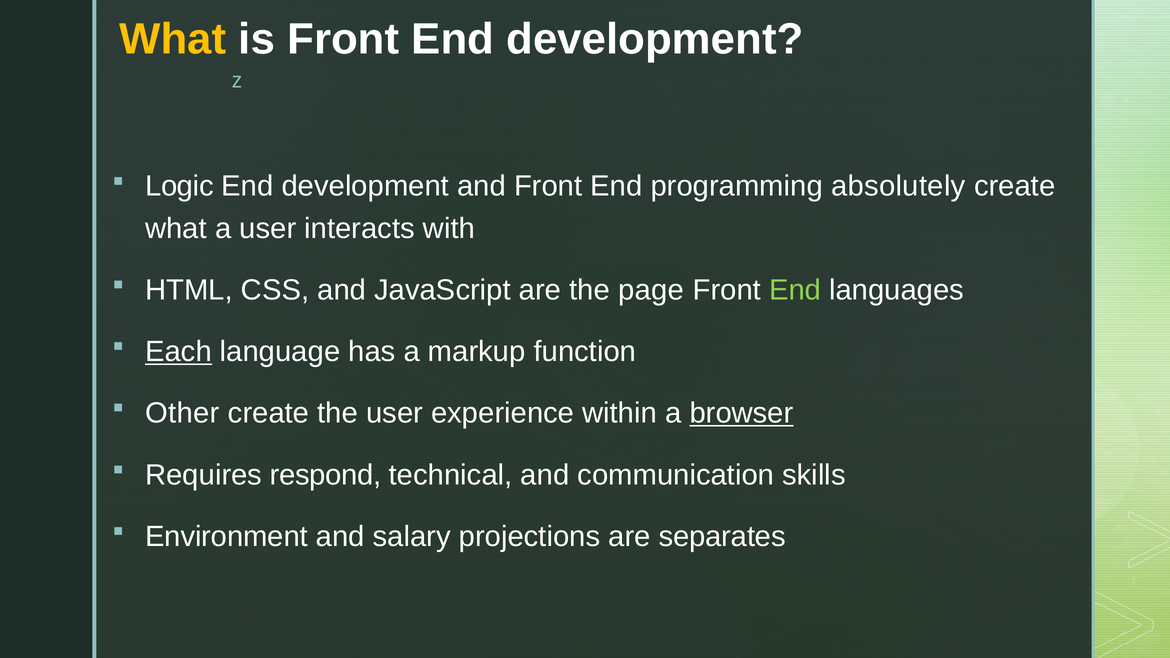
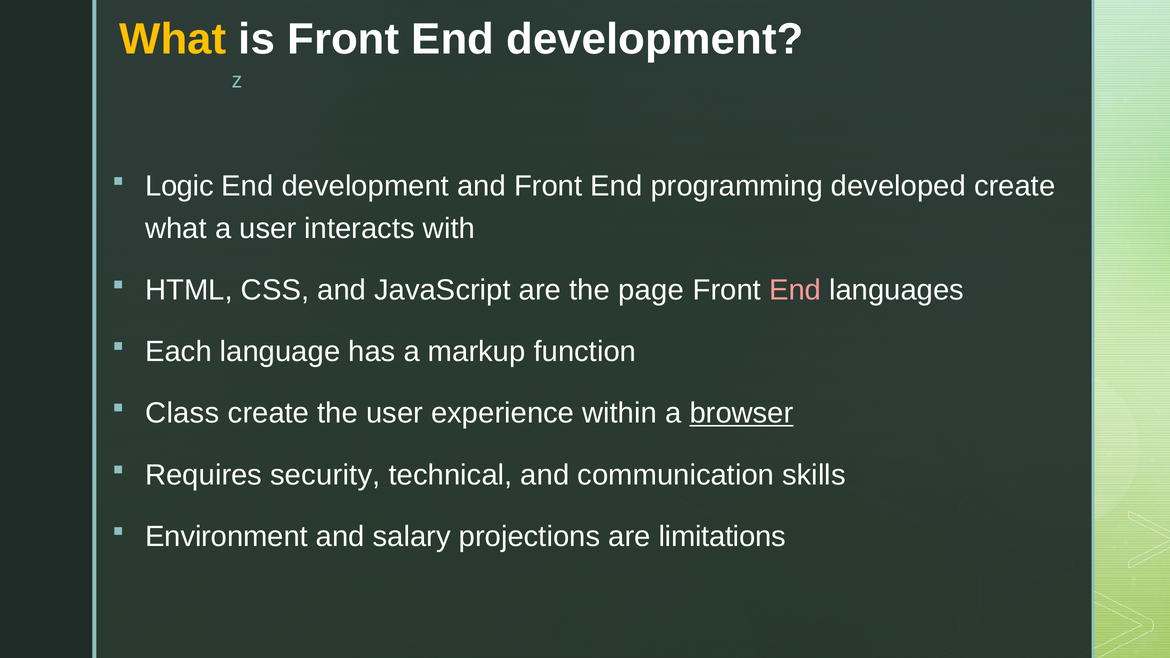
absolutely: absolutely -> developed
End at (795, 290) colour: light green -> pink
Each underline: present -> none
Other: Other -> Class
respond: respond -> security
separates: separates -> limitations
